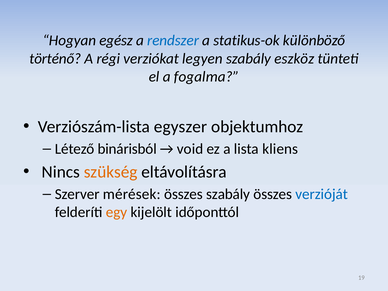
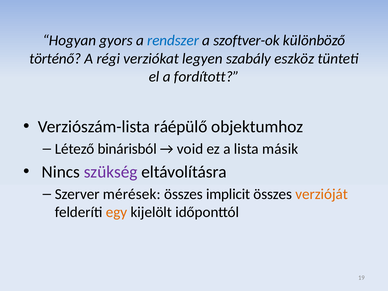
egész: egész -> gyors
statikus-ok: statikus-ok -> szoftver-ok
fogalma: fogalma -> fordított
egyszer: egyszer -> ráépülő
kliens: kliens -> másik
szükség colour: orange -> purple
összes szabály: szabály -> implicit
verzióját colour: blue -> orange
